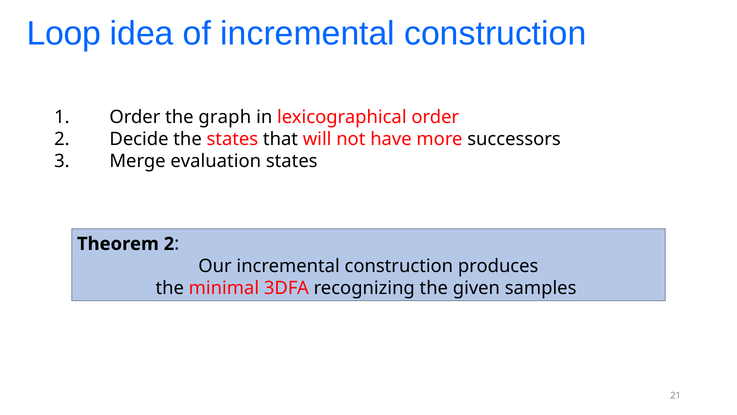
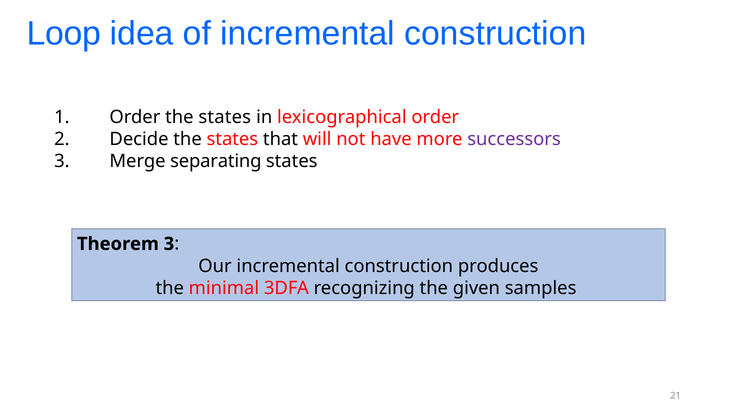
Order the graph: graph -> states
successors colour: black -> purple
evaluation: evaluation -> separating
Theorem 2: 2 -> 3
